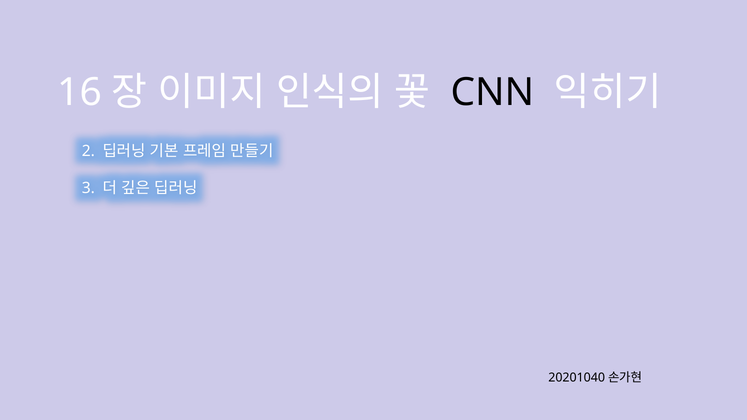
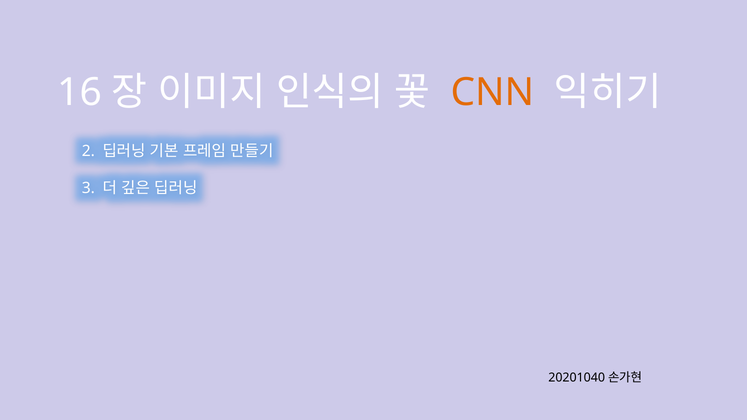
CNN colour: black -> orange
